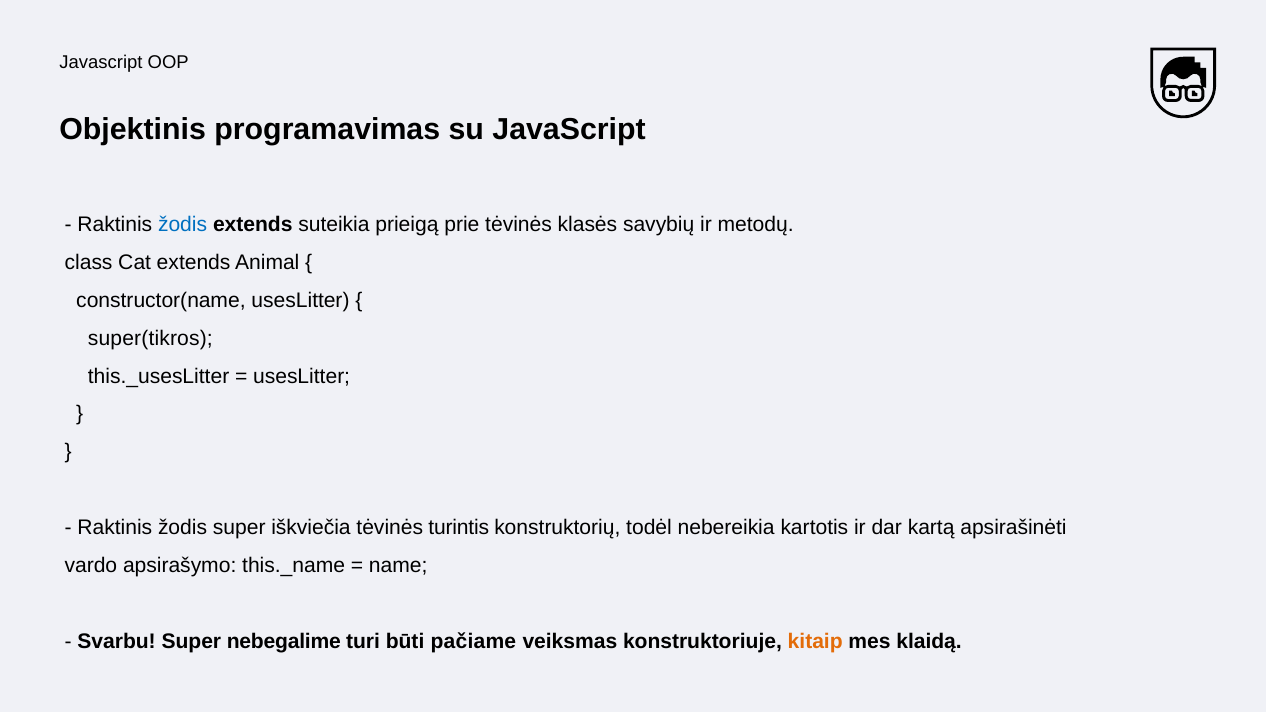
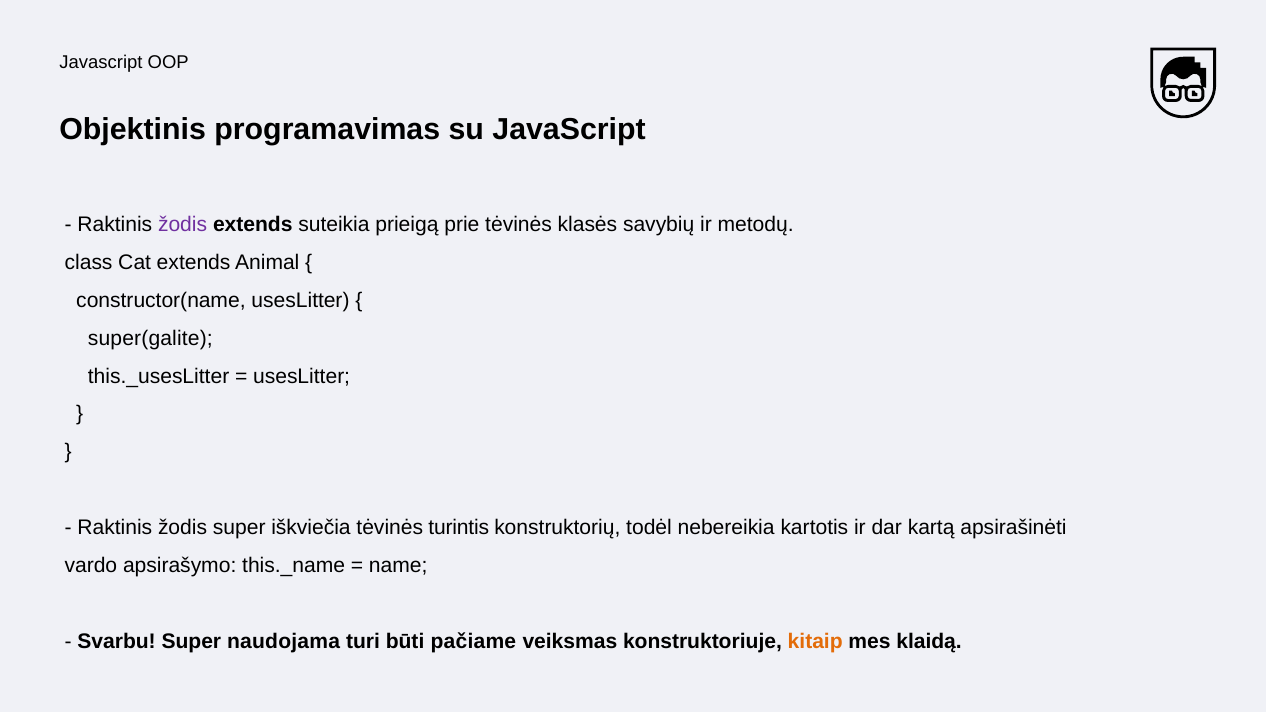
žodis at (183, 225) colour: blue -> purple
super(tikros: super(tikros -> super(galite
nebegalime: nebegalime -> naudojama
